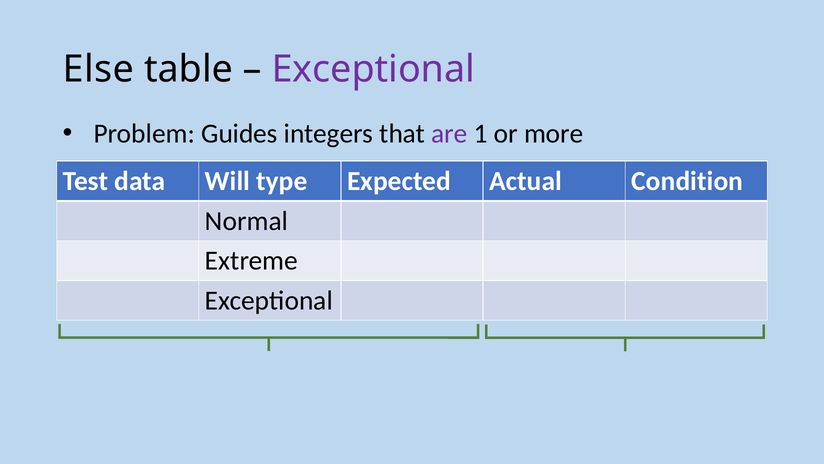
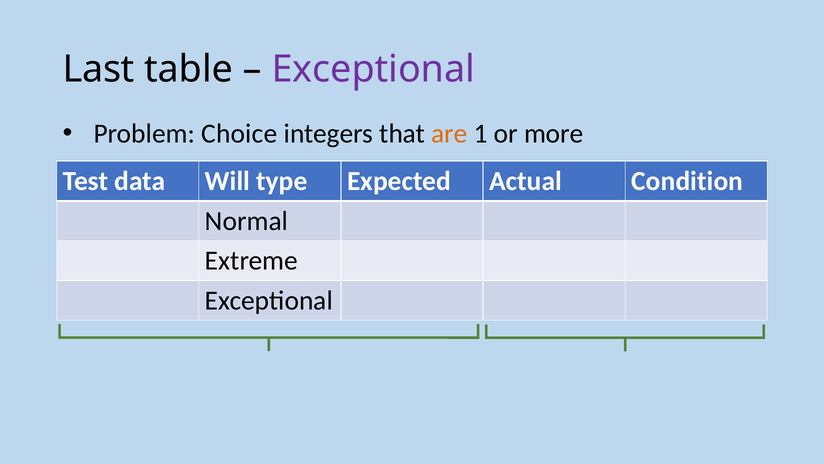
Else: Else -> Last
Guides: Guides -> Choice
are colour: purple -> orange
